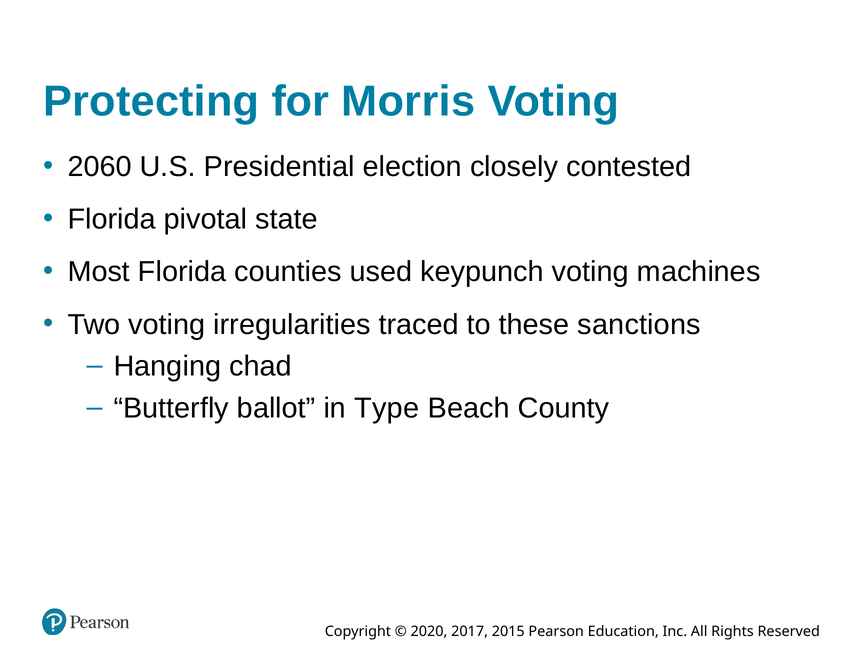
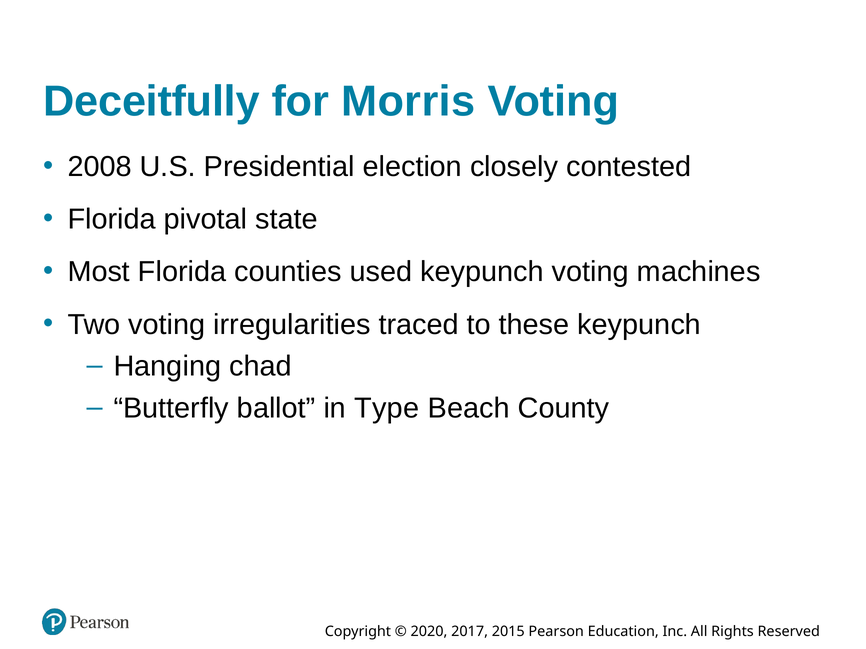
Protecting: Protecting -> Deceitfully
2060: 2060 -> 2008
these sanctions: sanctions -> keypunch
